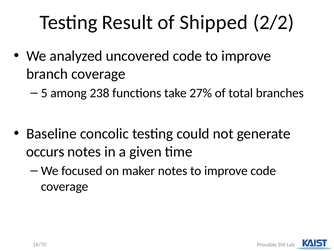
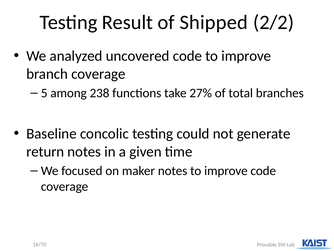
occurs: occurs -> return
